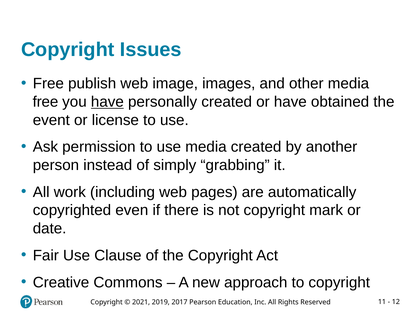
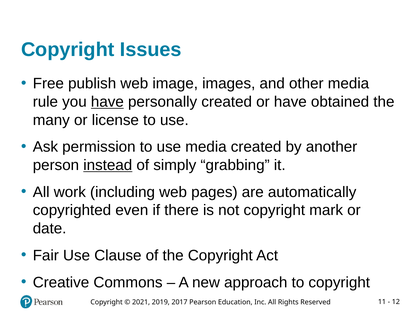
free at (45, 102): free -> rule
event: event -> many
instead underline: none -> present
